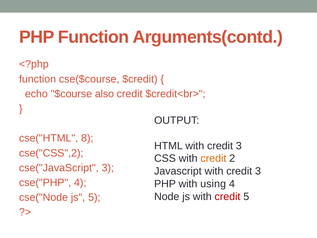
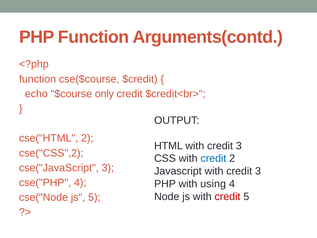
also: also -> only
cse("HTML 8: 8 -> 2
credit at (213, 158) colour: orange -> blue
